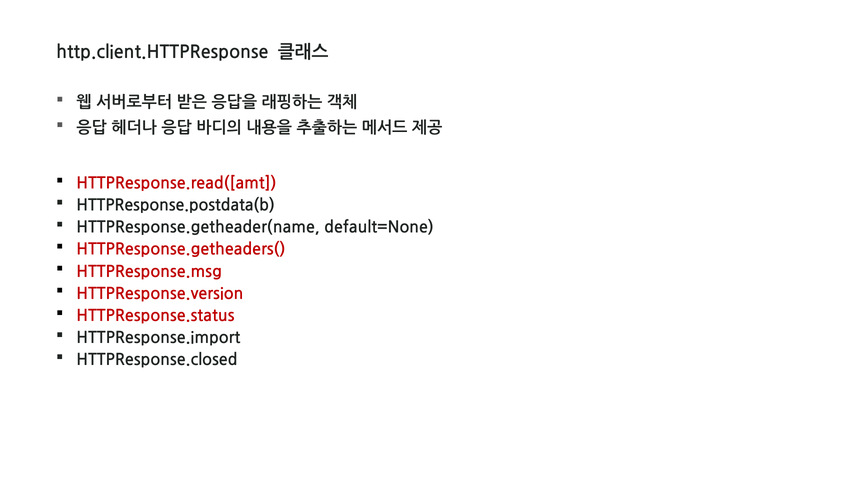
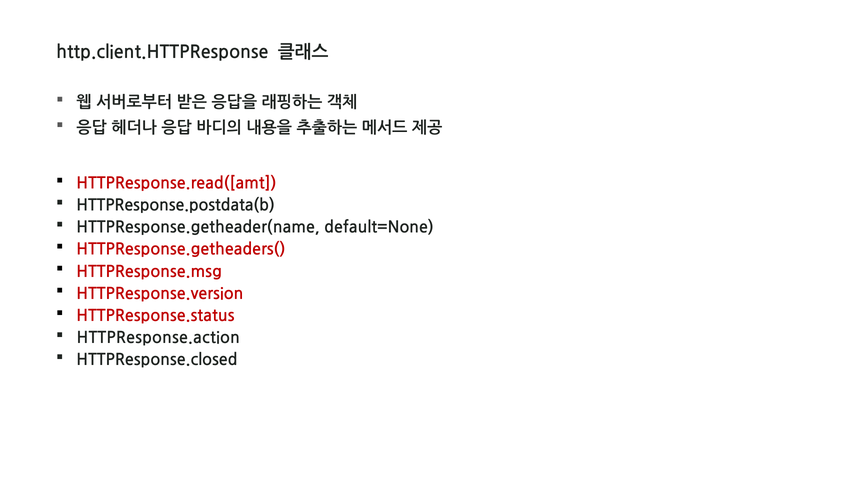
HTTPResponse.import: HTTPResponse.import -> HTTPResponse.action
